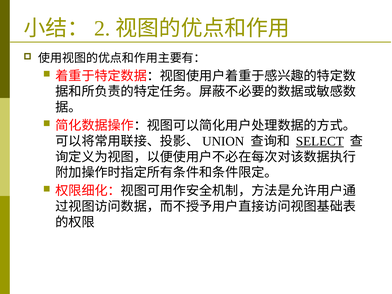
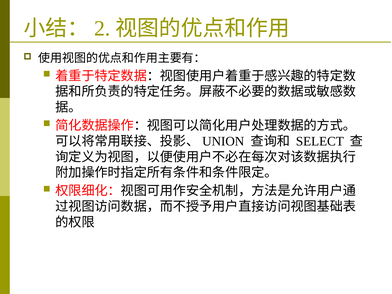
SELECT underline: present -> none
